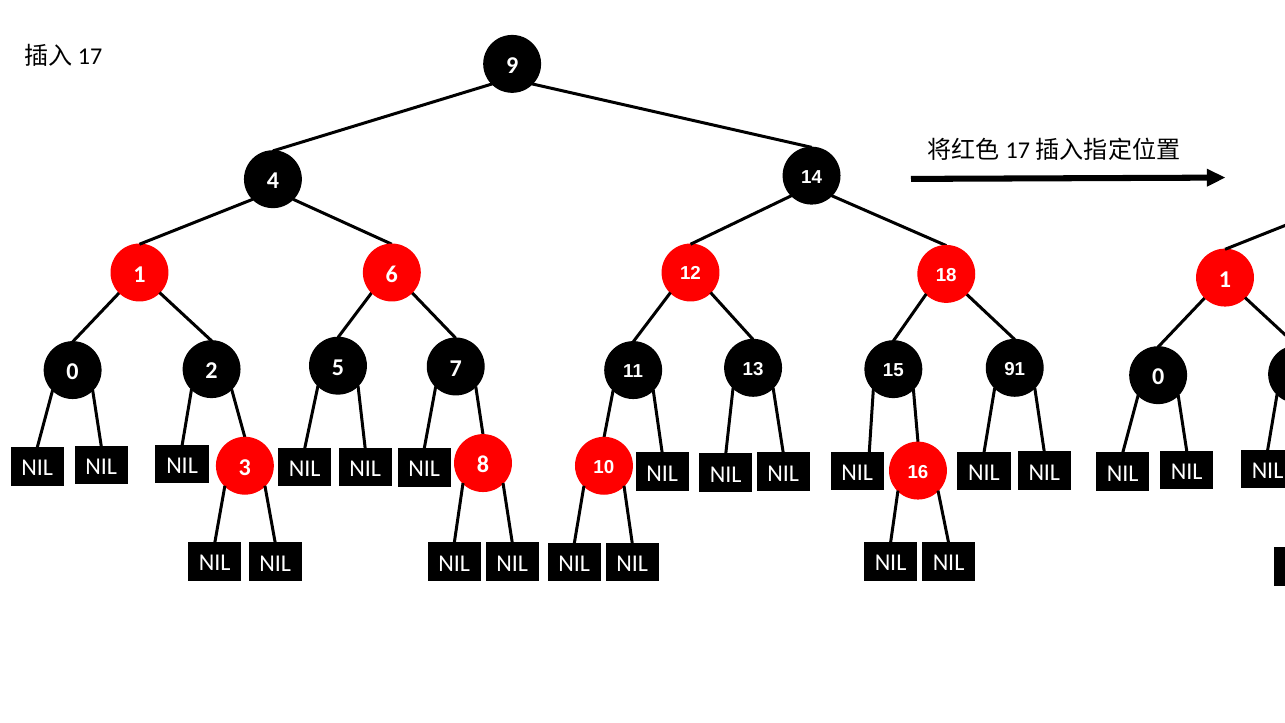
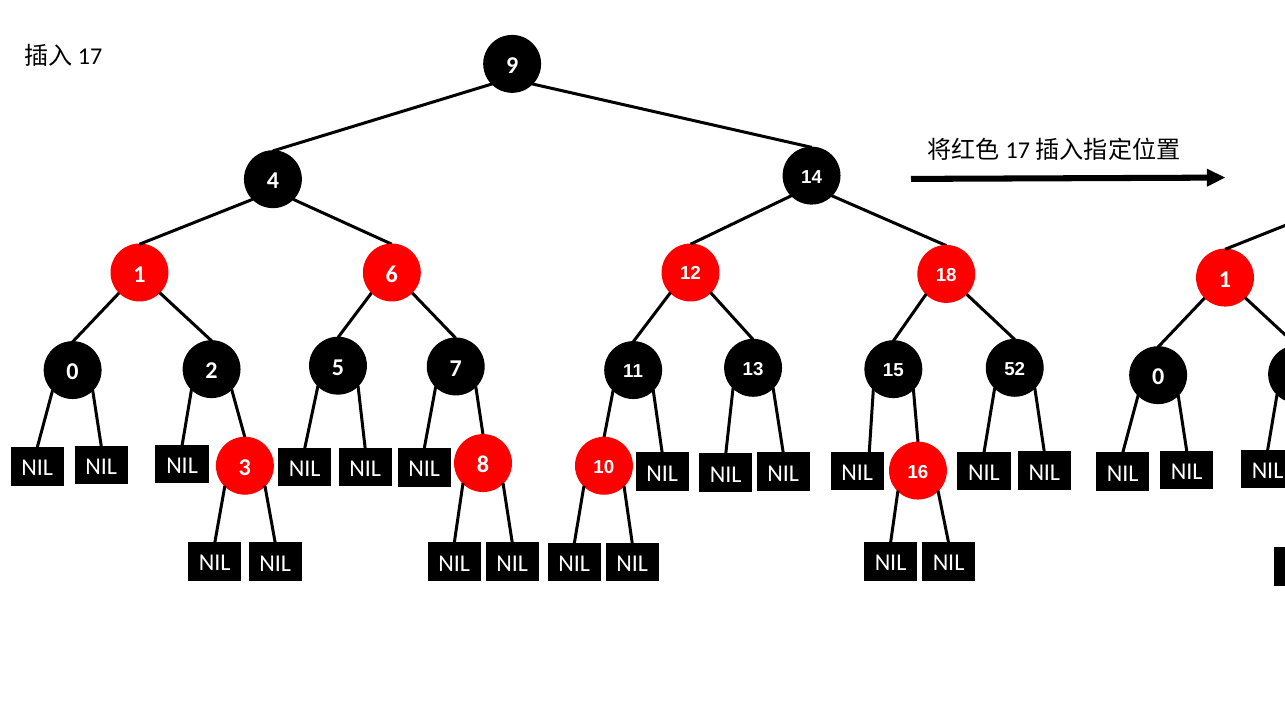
91: 91 -> 52
